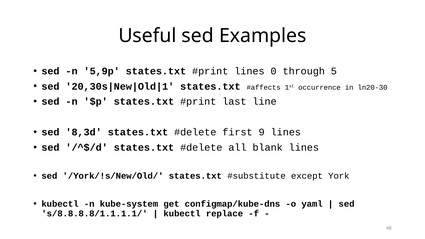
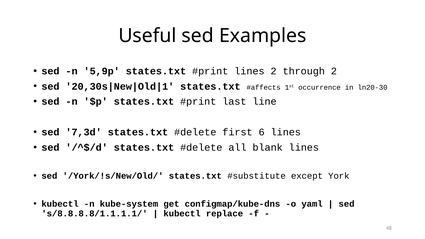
lines 0: 0 -> 2
through 5: 5 -> 2
8,3d: 8,3d -> 7,3d
9: 9 -> 6
